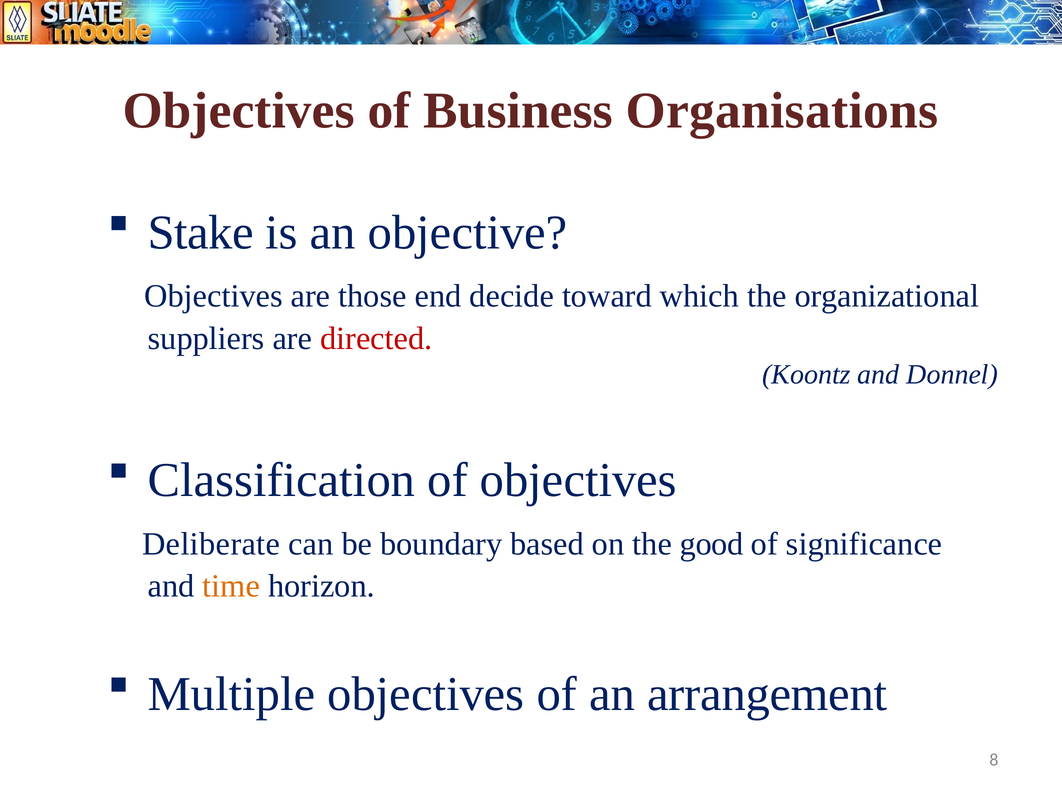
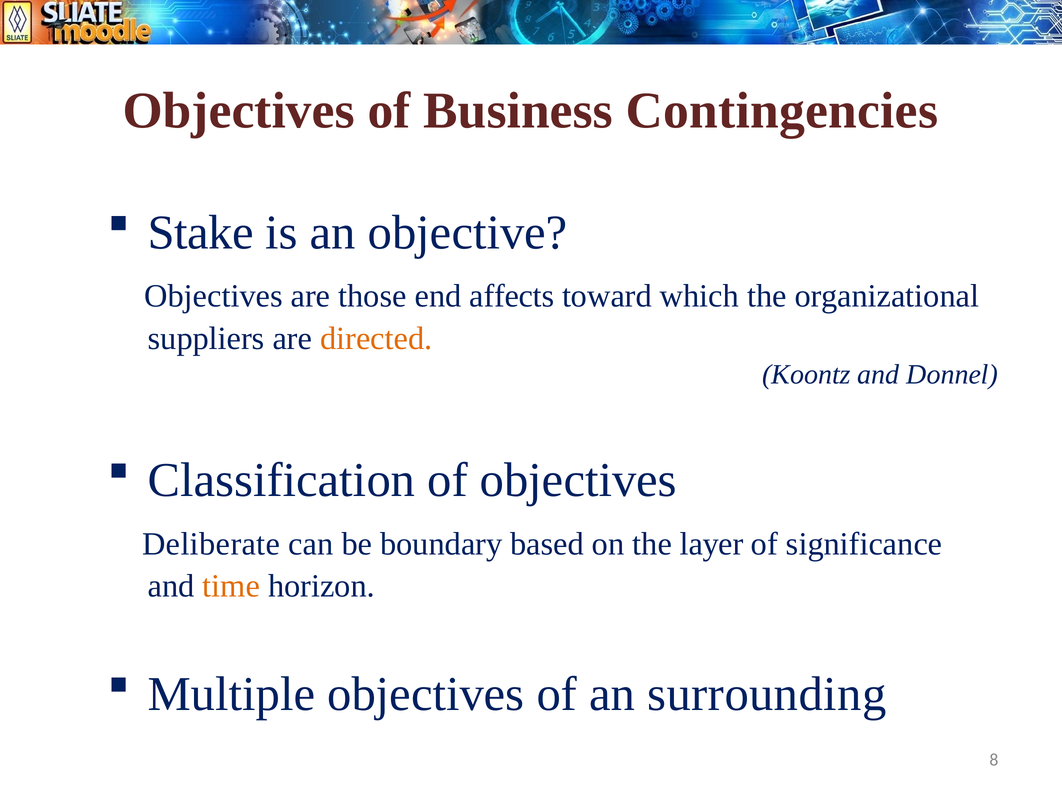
Organisations: Organisations -> Contingencies
decide: decide -> affects
directed colour: red -> orange
good: good -> layer
arrangement: arrangement -> surrounding
